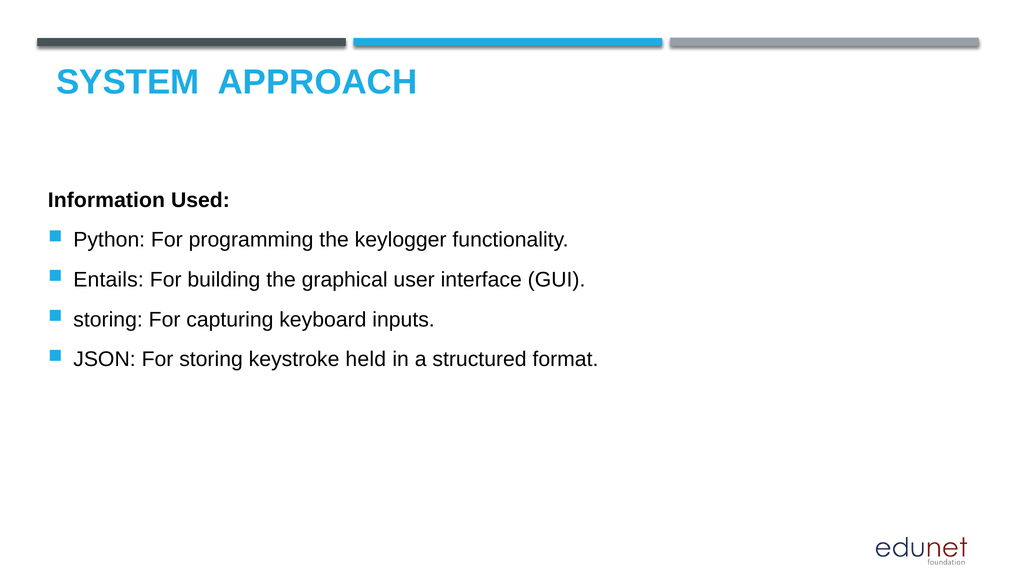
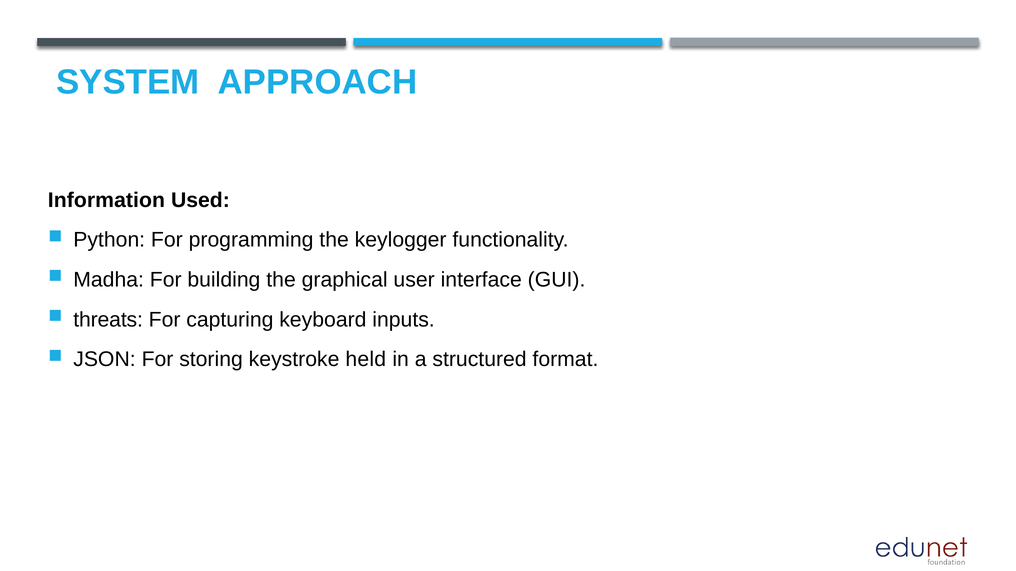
Entails: Entails -> Madha
storing at (108, 320): storing -> threats
